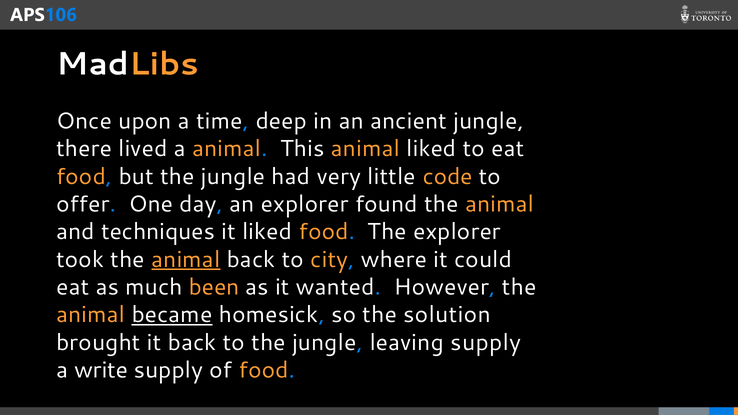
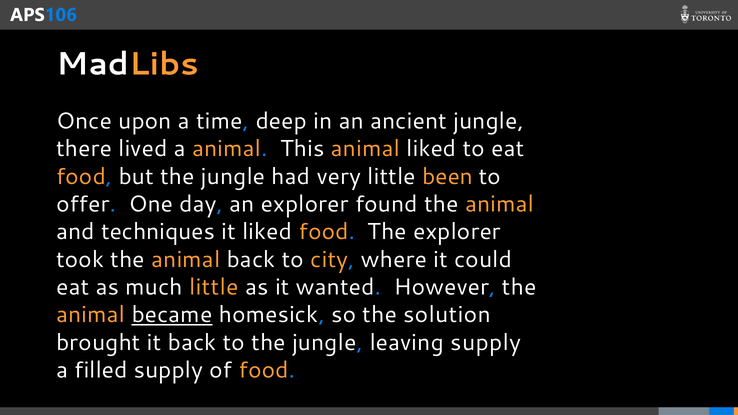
code: code -> been
animal at (186, 260) underline: present -> none
much been: been -> little
write: write -> filled
